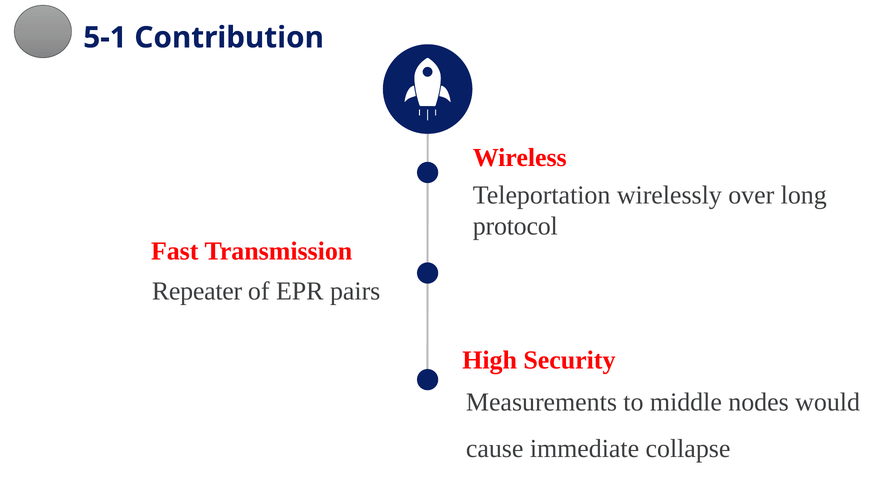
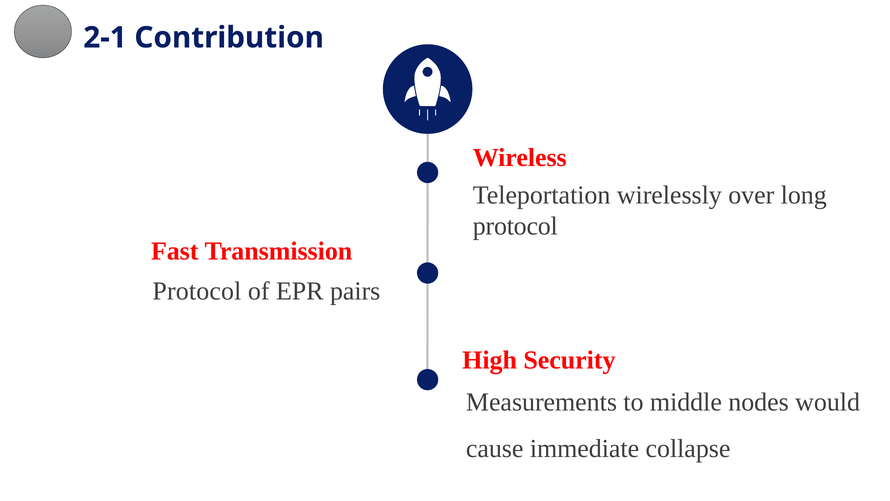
5-1: 5-1 -> 2-1
Repeater at (197, 291): Repeater -> Protocol
